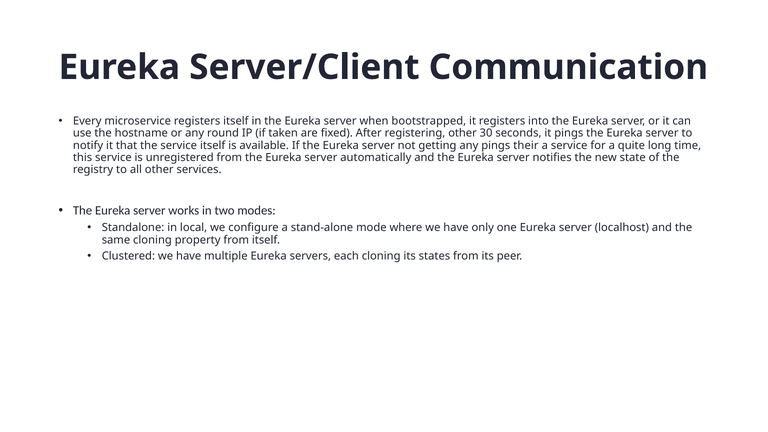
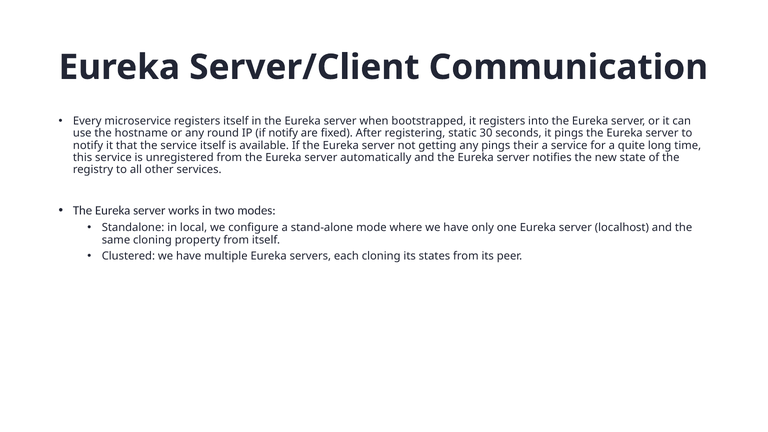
if taken: taken -> notify
registering other: other -> static
